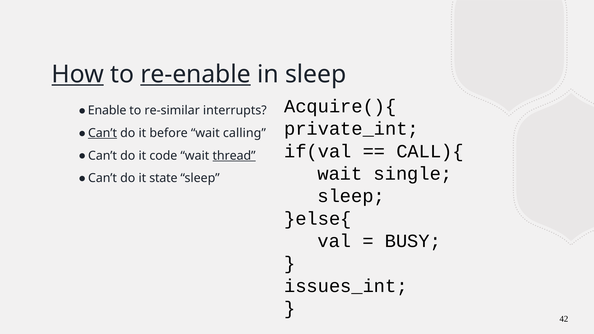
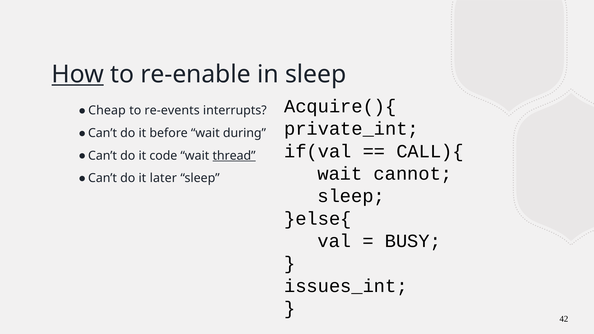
re-enable underline: present -> none
Enable: Enable -> Cheap
re-similar: re-similar -> re-events
Can’t at (103, 133) underline: present -> none
calling: calling -> during
single: single -> cannot
state: state -> later
